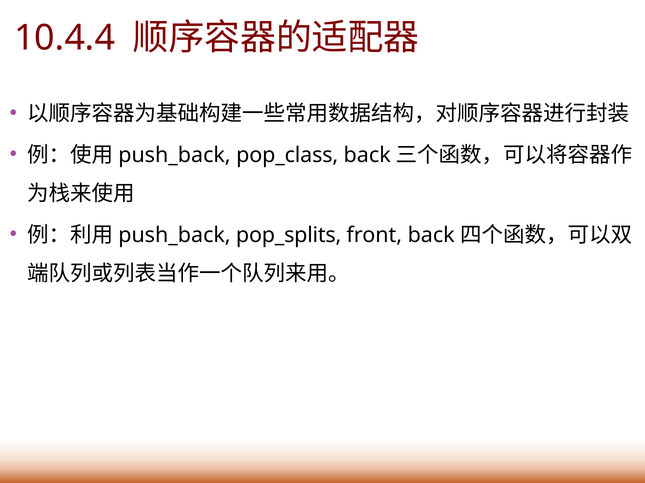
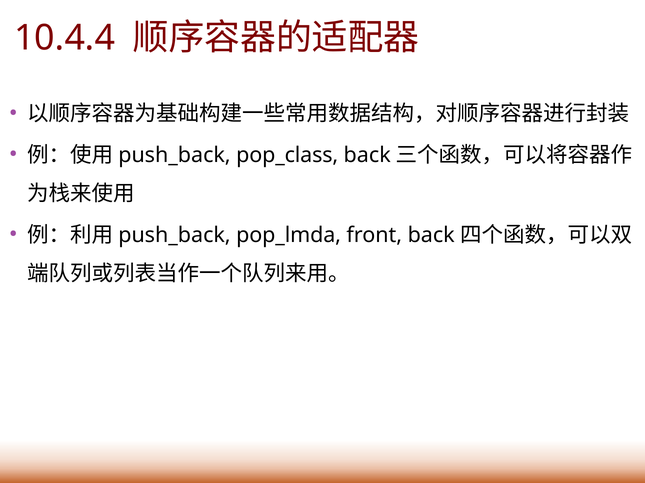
pop_splits: pop_splits -> pop_lmda
